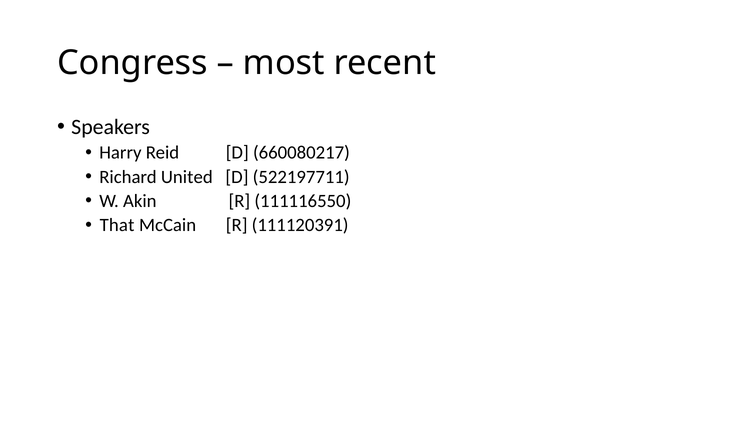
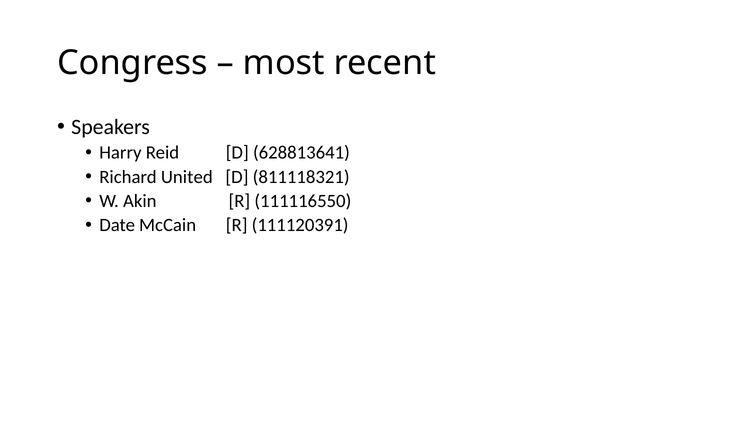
660080217: 660080217 -> 628813641
522197711: 522197711 -> 811118321
That: That -> Date
